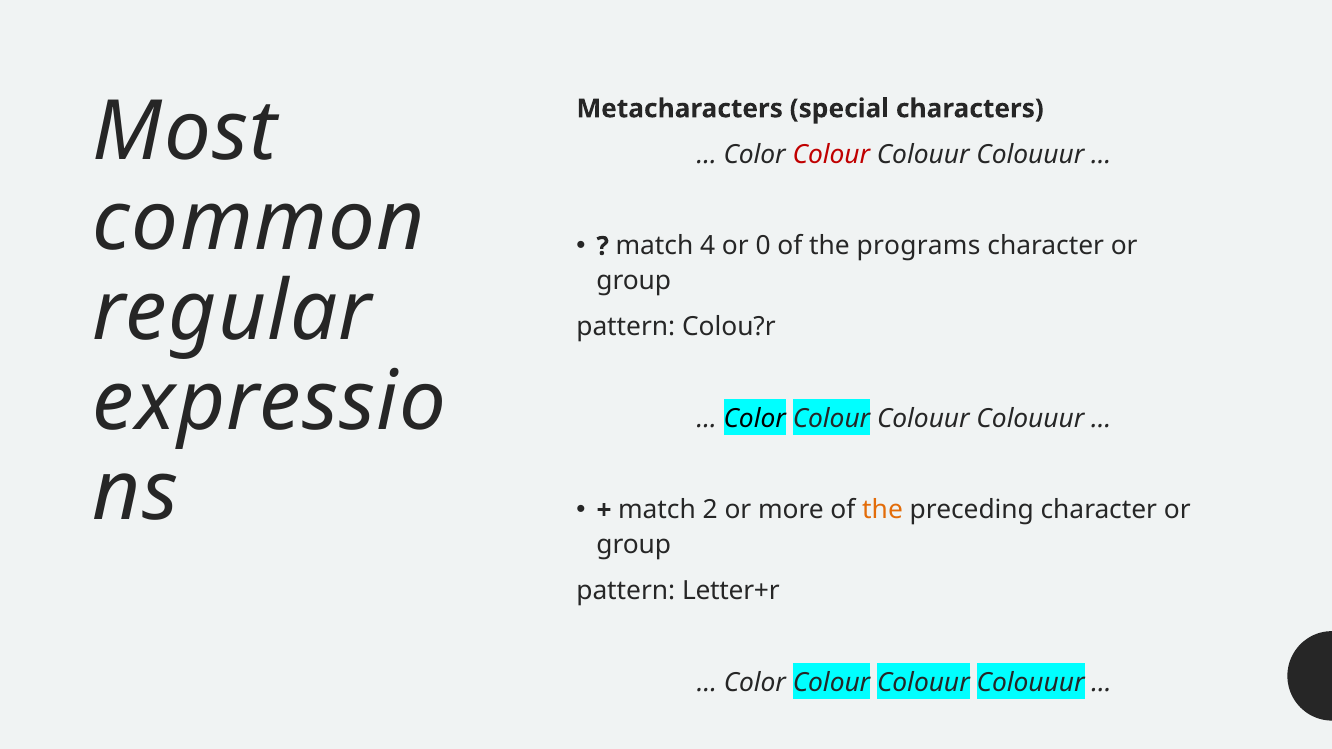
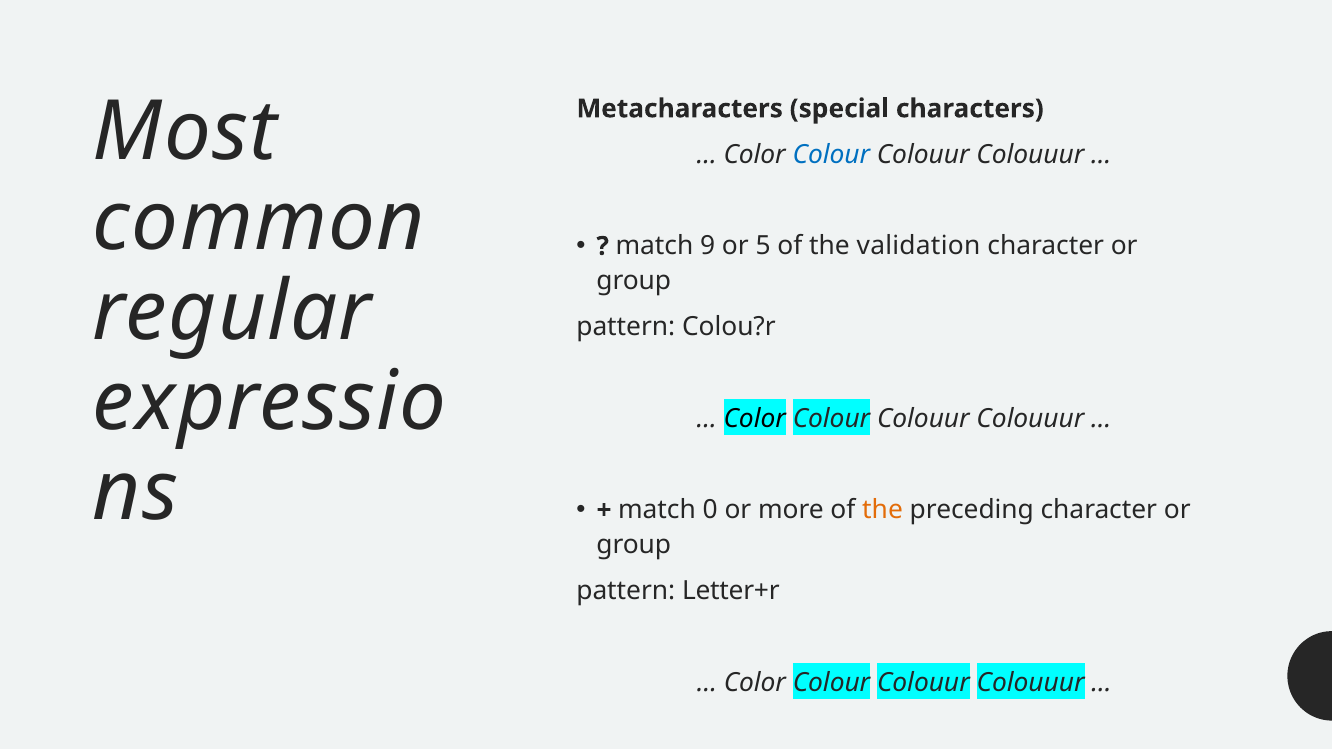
Colour at (831, 155) colour: red -> blue
4: 4 -> 9
0: 0 -> 5
programs: programs -> validation
2: 2 -> 0
